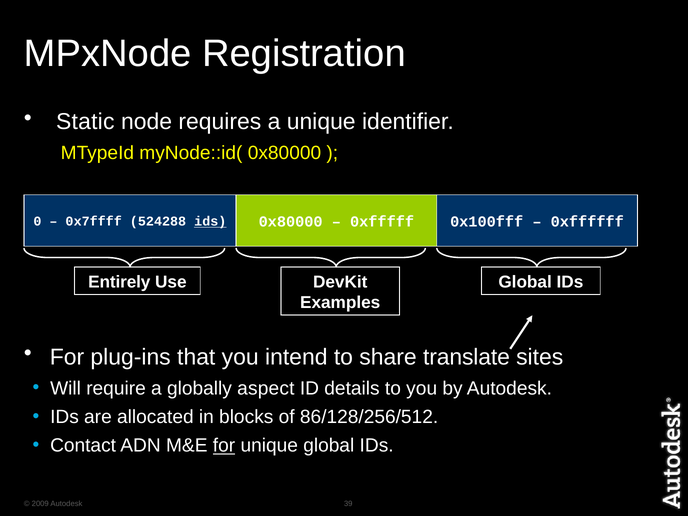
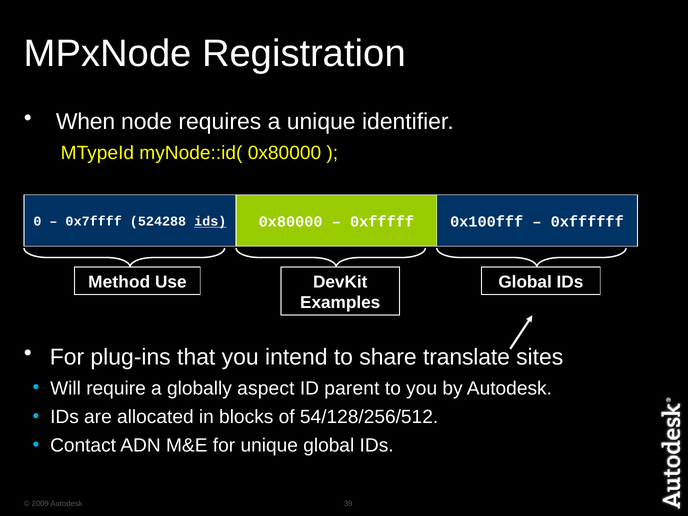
Static: Static -> When
Entirely: Entirely -> Method
details: details -> parent
86/128/256/512: 86/128/256/512 -> 54/128/256/512
for at (224, 446) underline: present -> none
